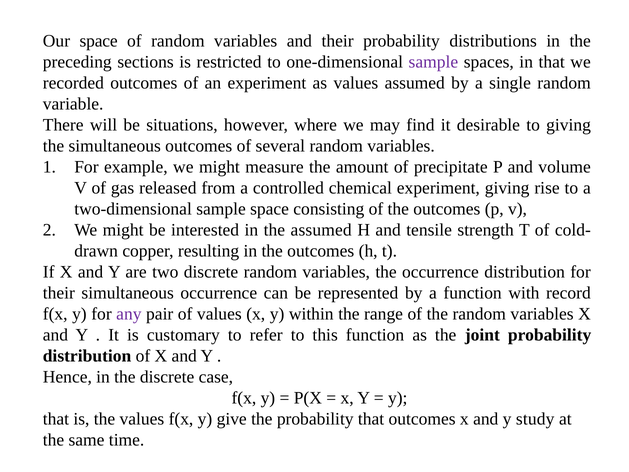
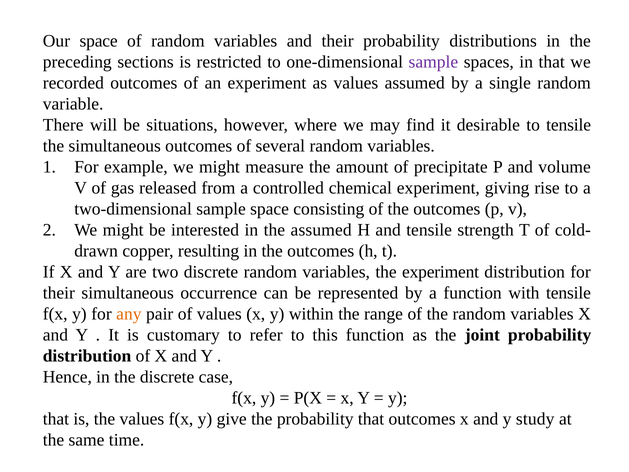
to giving: giving -> tensile
the occurrence: occurrence -> experiment
with record: record -> tensile
any colour: purple -> orange
